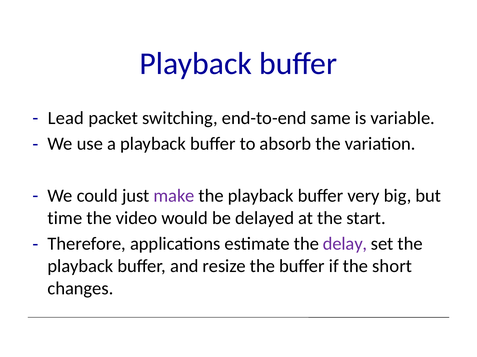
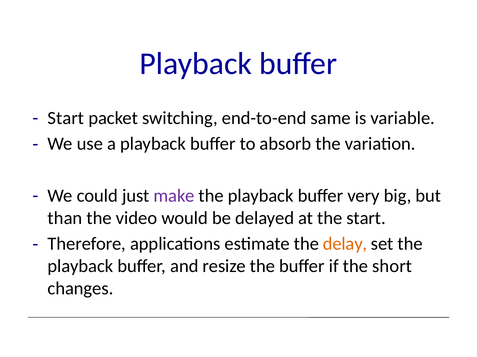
Lead at (66, 118): Lead -> Start
time: time -> than
delay colour: purple -> orange
